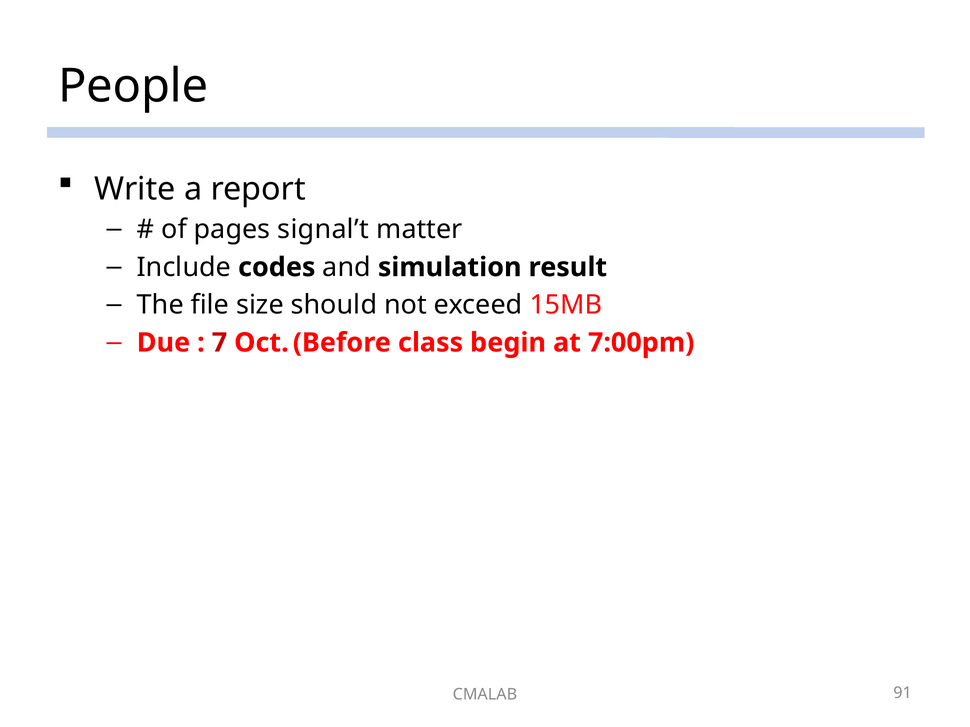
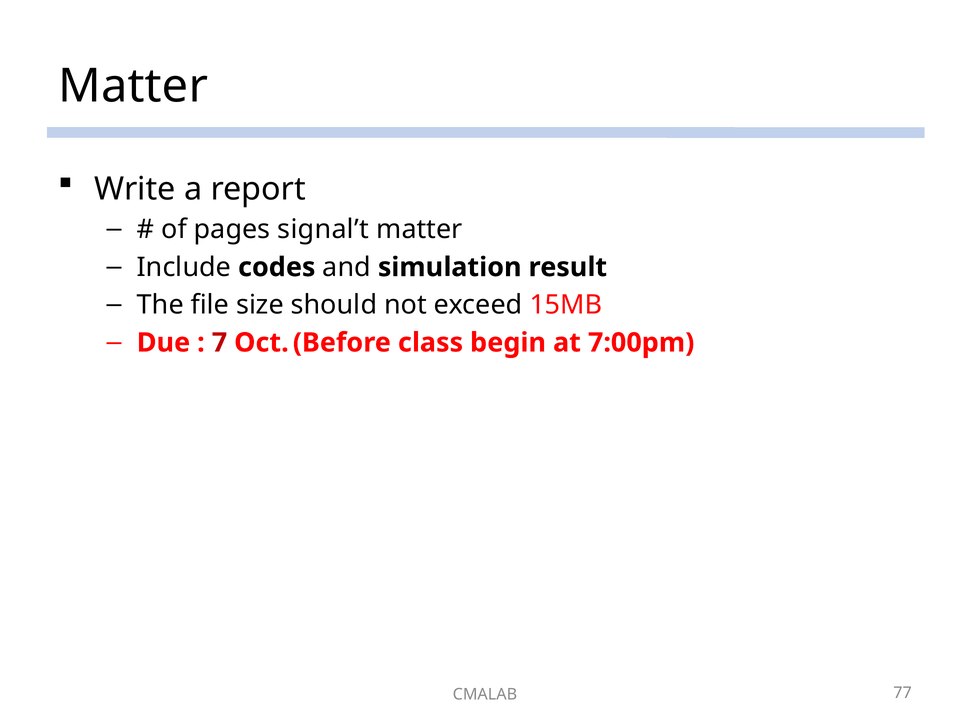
People at (133, 86): People -> Matter
91: 91 -> 77
